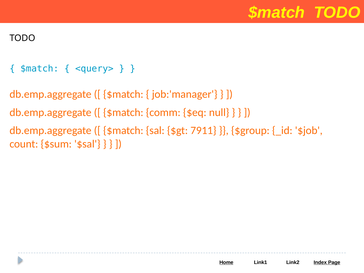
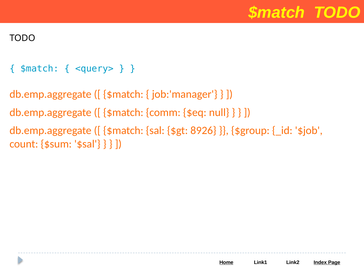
7911: 7911 -> 8926
